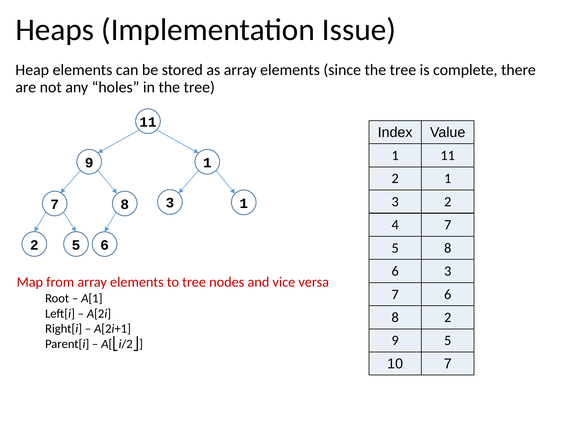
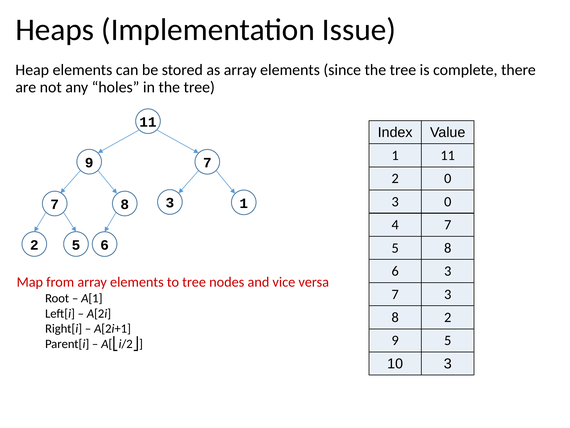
9 1: 1 -> 7
2 1: 1 -> 0
3 2: 2 -> 0
7 6: 6 -> 3
10 7: 7 -> 3
